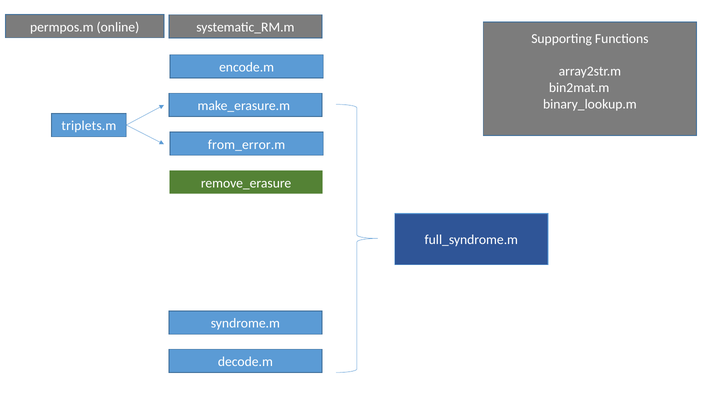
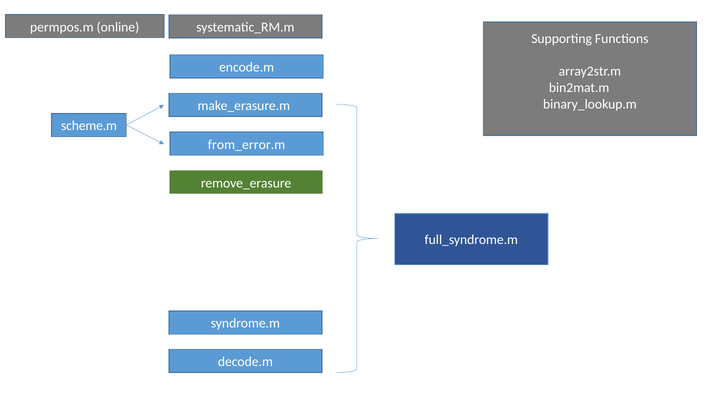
triplets.m: triplets.m -> scheme.m
